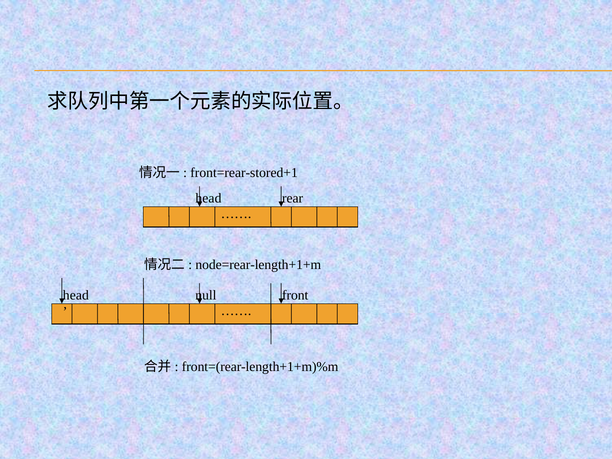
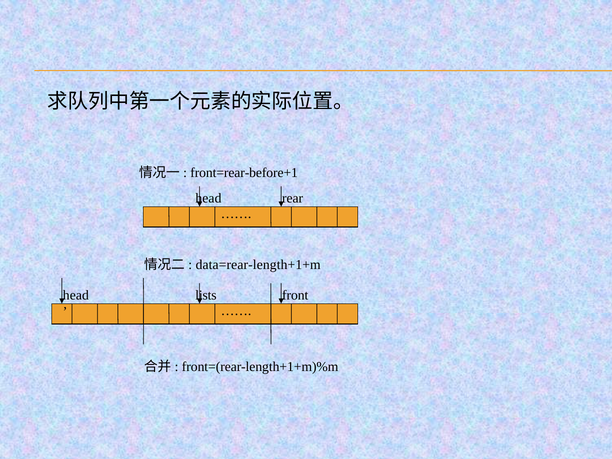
front=rear-stored+1: front=rear-stored+1 -> front=rear-before+1
node=rear-length+1+m: node=rear-length+1+m -> data=rear-length+1+m
null: null -> lists
